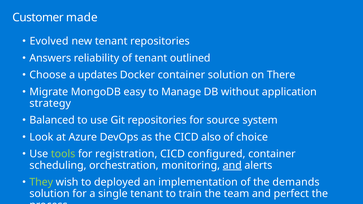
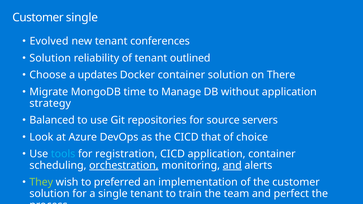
Customer made: made -> single
tenant repositories: repositories -> conferences
Answers at (50, 58): Answers -> Solution
easy: easy -> time
system: system -> servers
also: also -> that
tools colour: light green -> light blue
CICD configured: configured -> application
orchestration underline: none -> present
deployed: deployed -> preferred
the demands: demands -> customer
